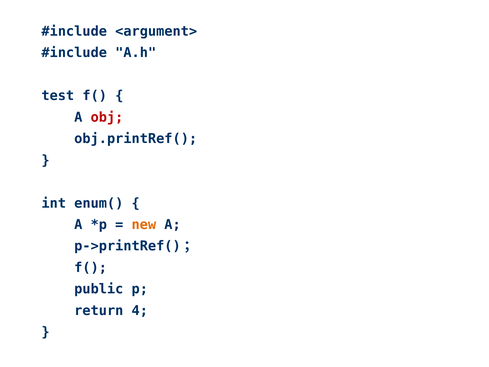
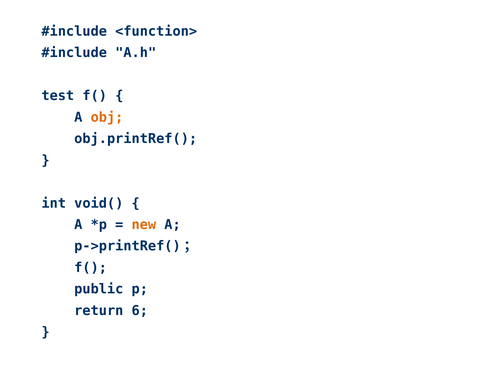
<argument>: <argument> -> <function>
obj colour: red -> orange
enum(: enum( -> void(
4: 4 -> 6
